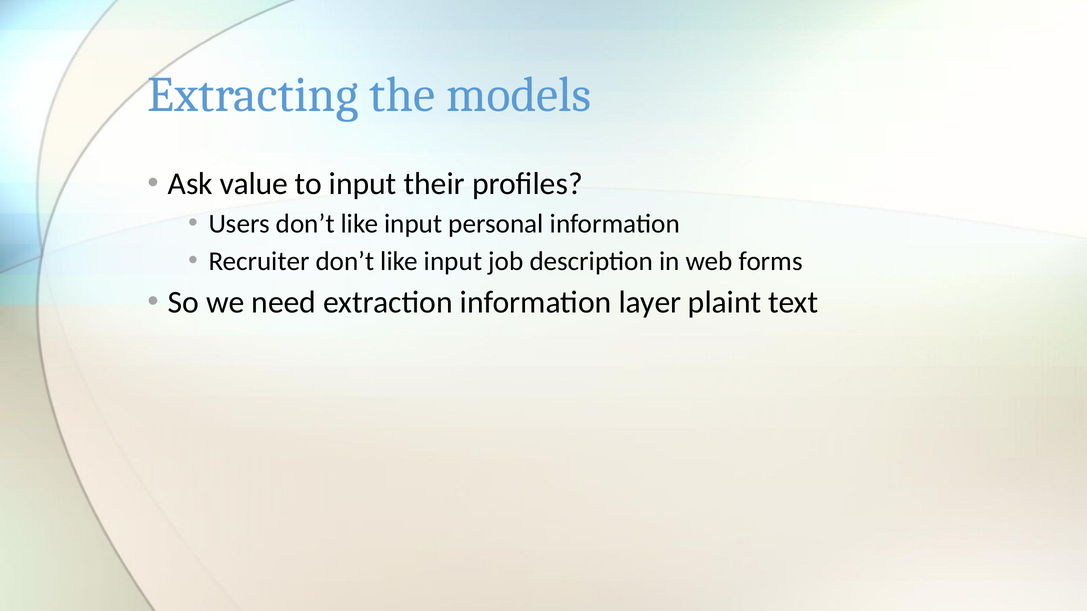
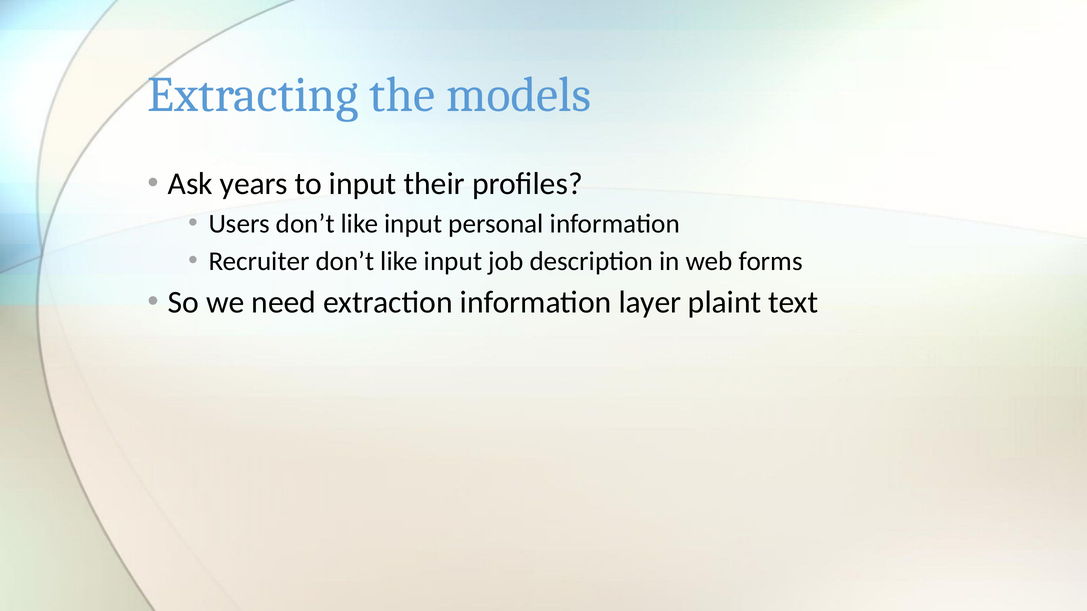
value: value -> years
